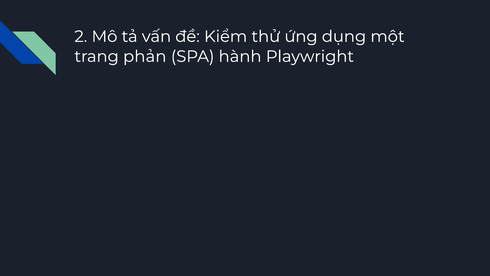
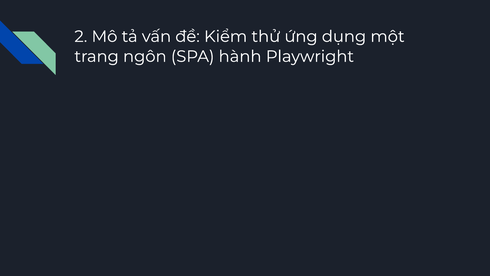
phản: phản -> ngôn
